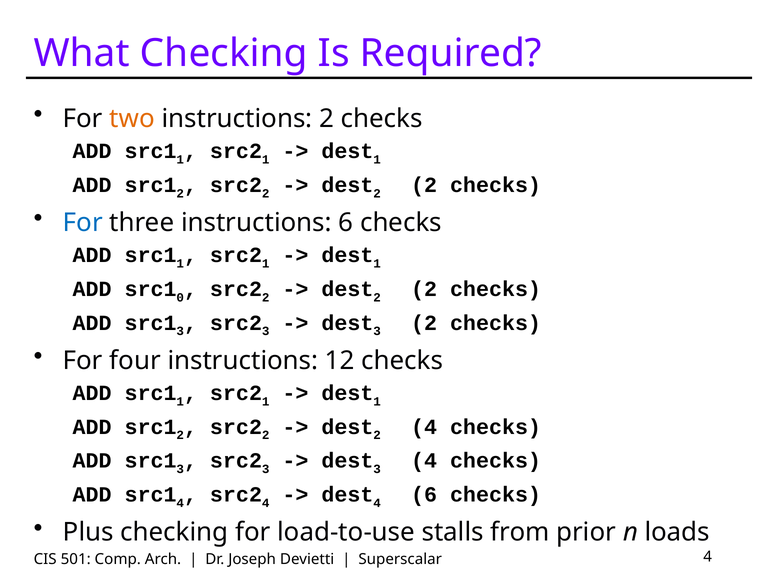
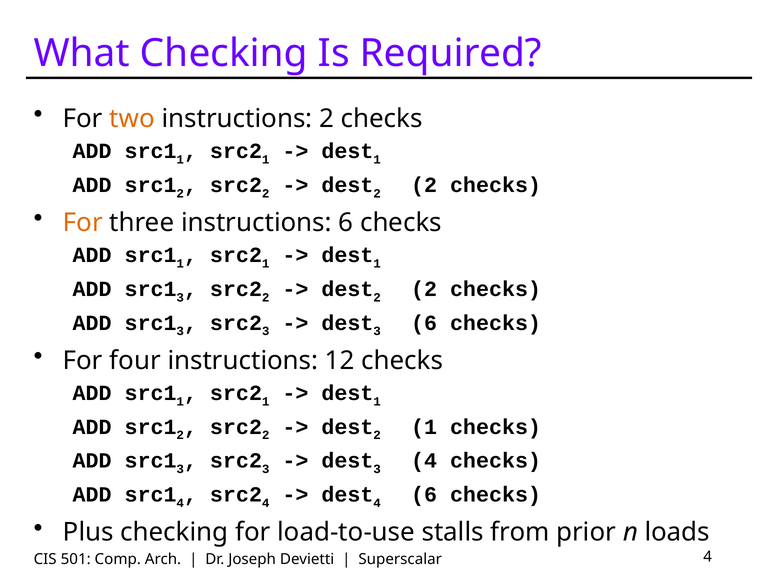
For at (83, 222) colour: blue -> orange
0 at (180, 297): 0 -> 3
2 at (424, 323): 2 -> 6
2 4: 4 -> 1
